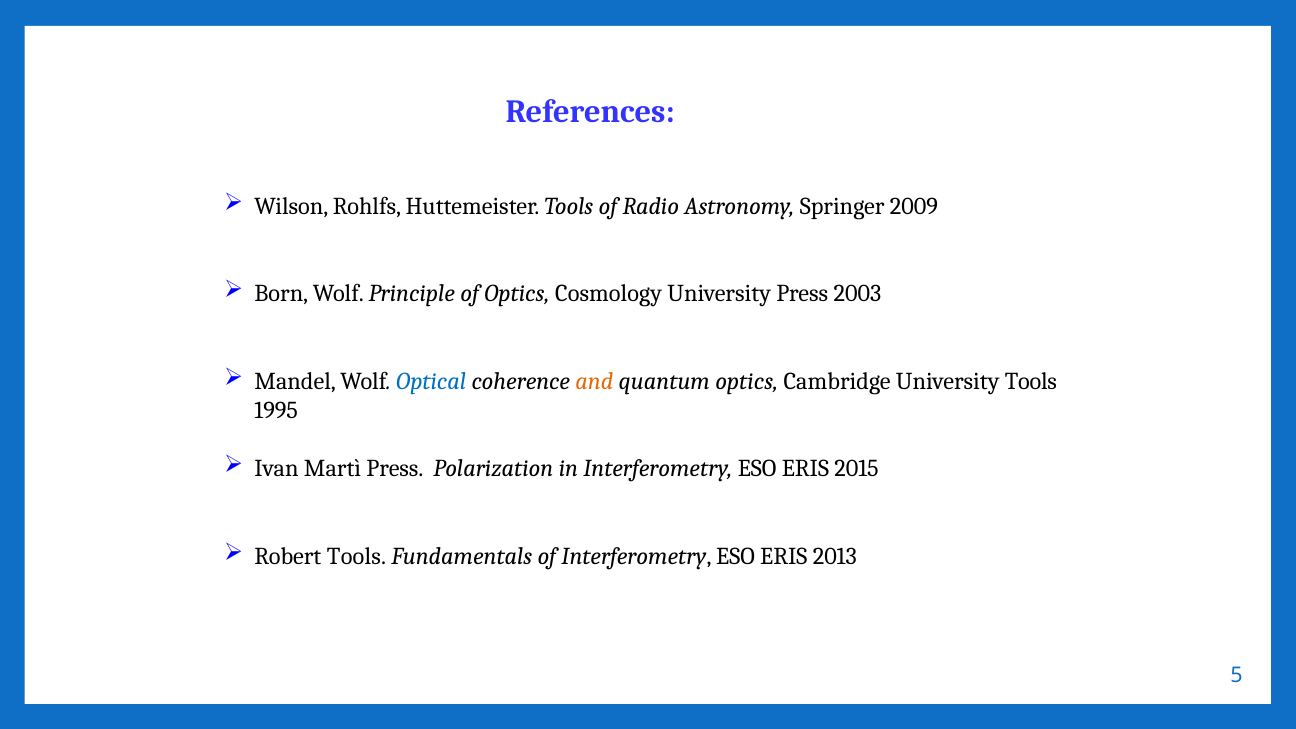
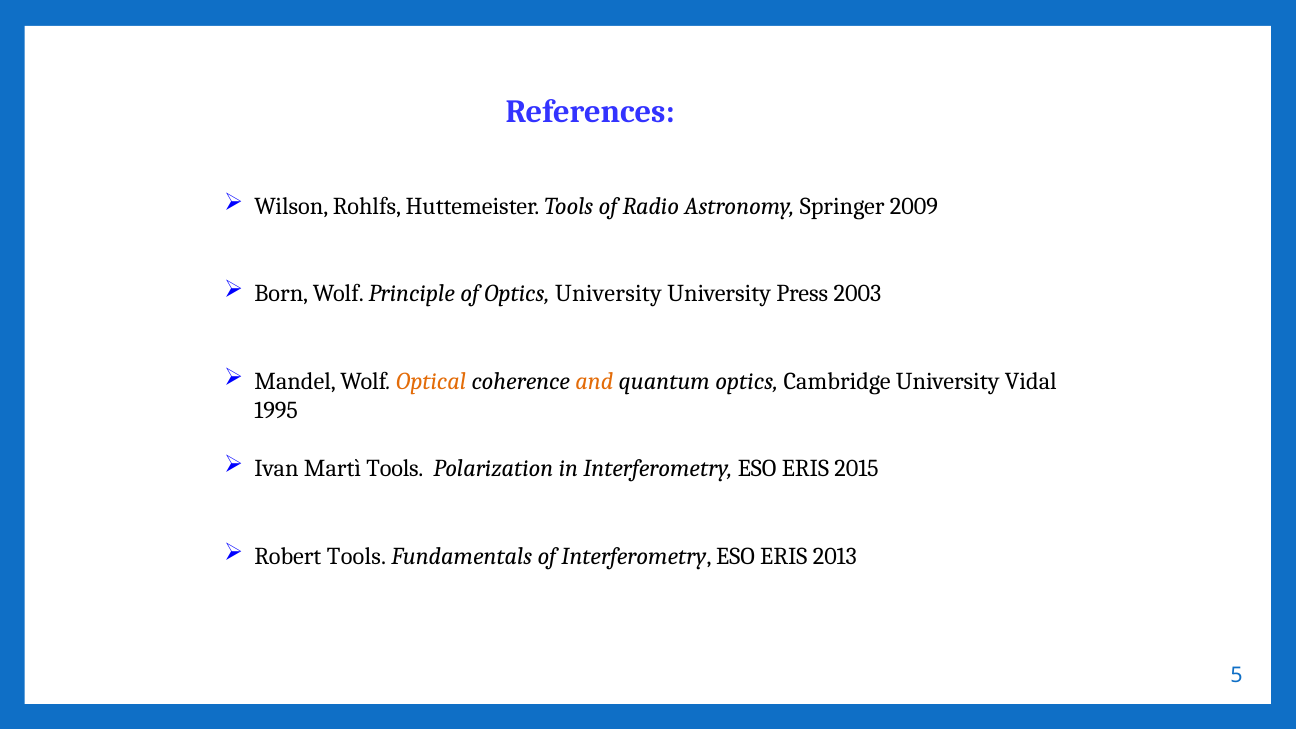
Optics Cosmology: Cosmology -> University
Optical colour: blue -> orange
University Tools: Tools -> Vidal
Martì Press: Press -> Tools
